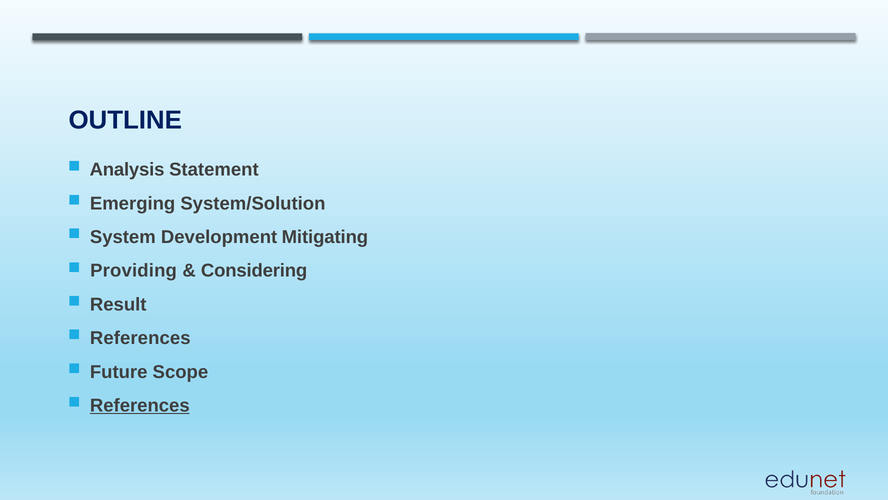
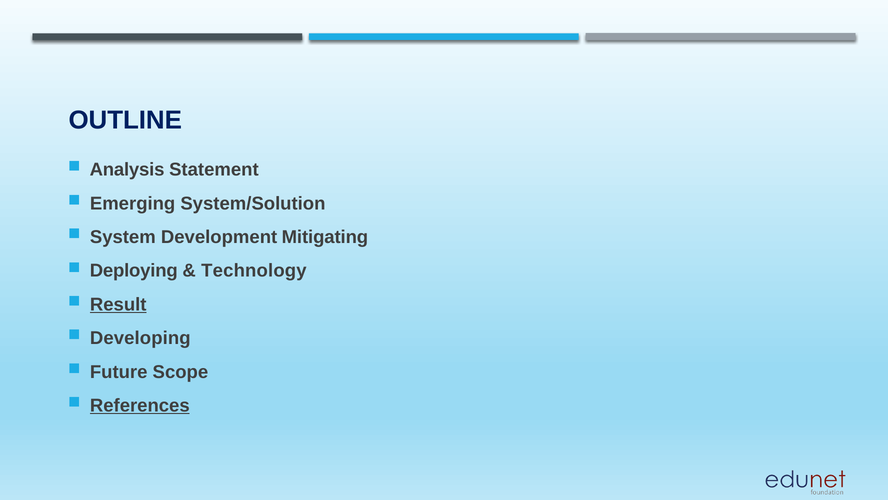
Providing: Providing -> Deploying
Considering: Considering -> Technology
Result underline: none -> present
References at (140, 338): References -> Developing
